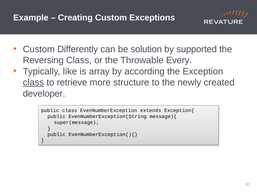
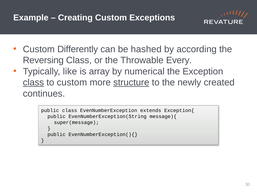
solution: solution -> hashed
supported: supported -> according
according: according -> numerical
to retrieve: retrieve -> custom
structure underline: none -> present
developer: developer -> continues
